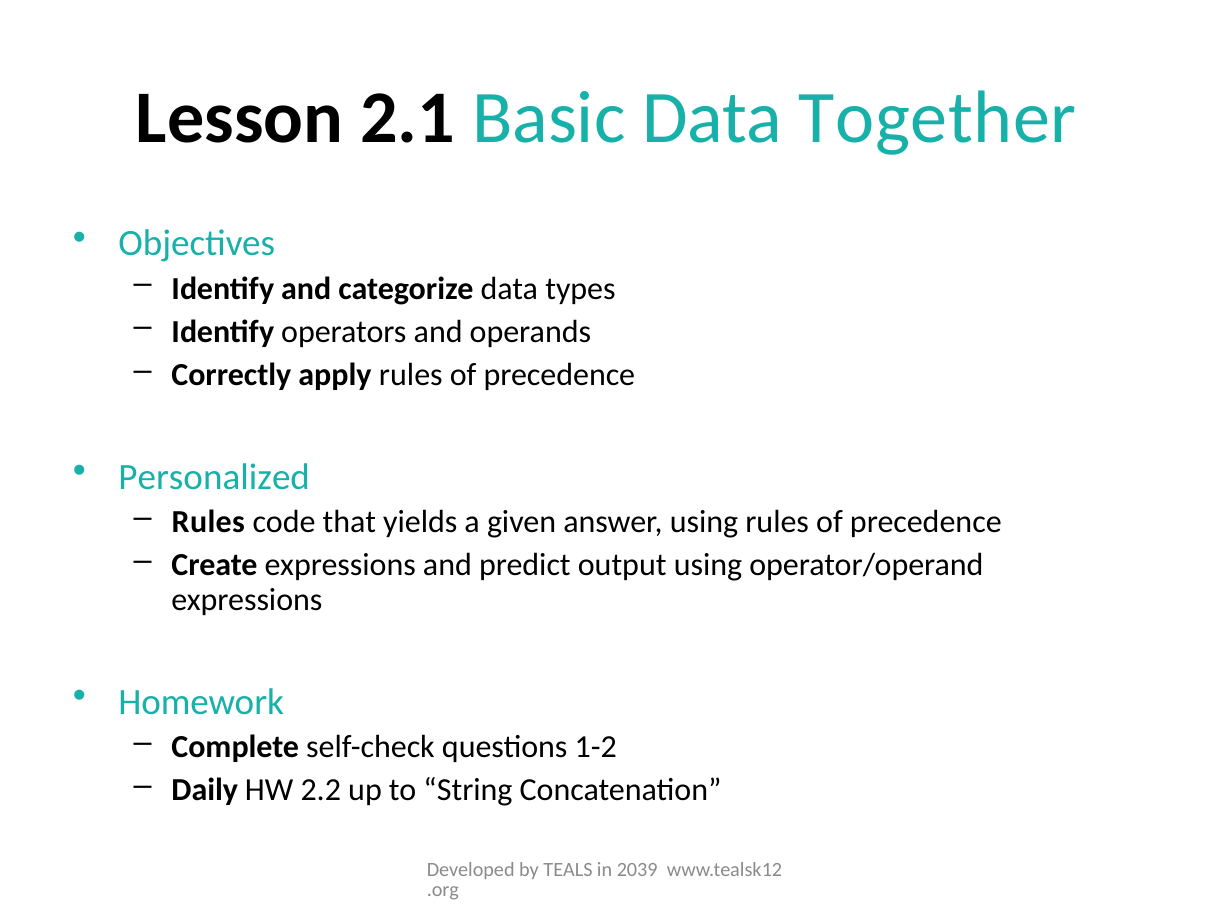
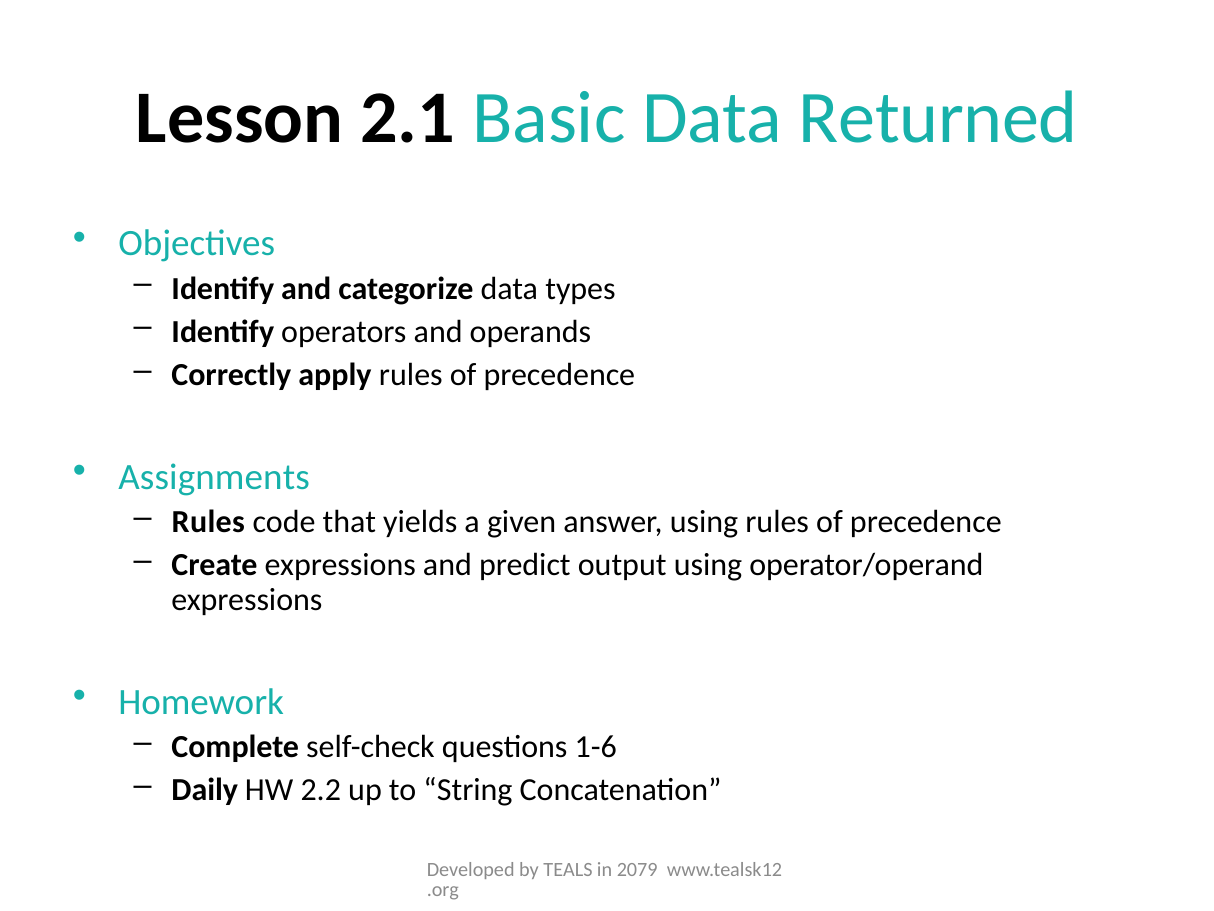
Together: Together -> Returned
Personalized: Personalized -> Assignments
1-2: 1-2 -> 1-6
2039: 2039 -> 2079
